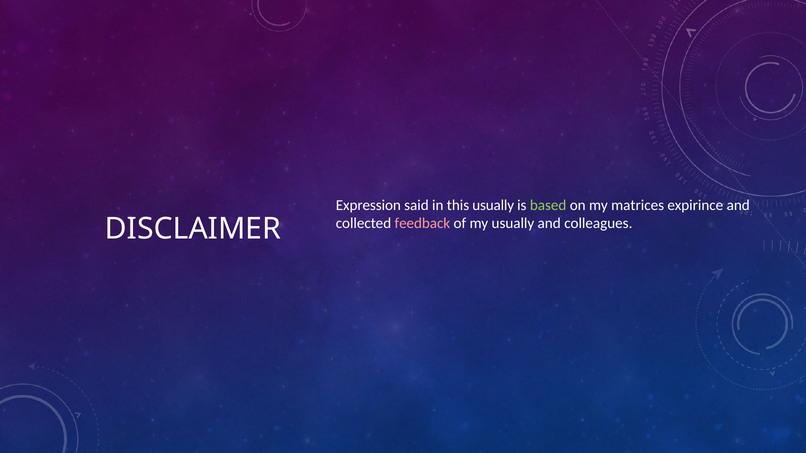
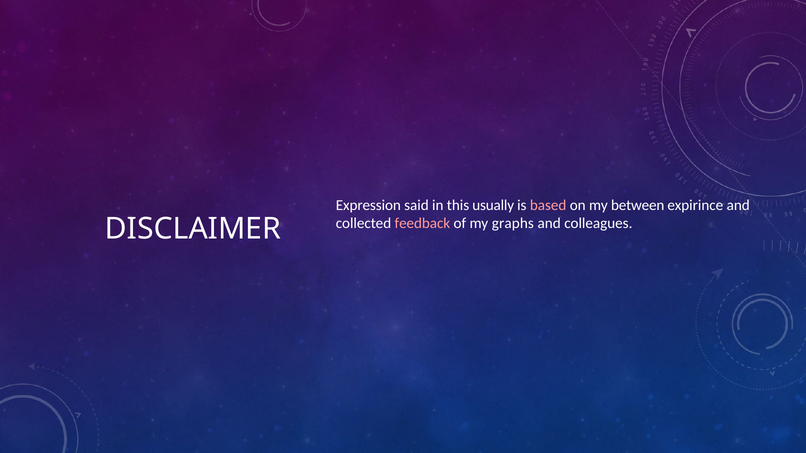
based colour: light green -> pink
matrices: matrices -> between
my usually: usually -> graphs
